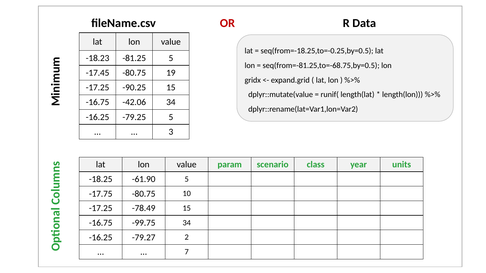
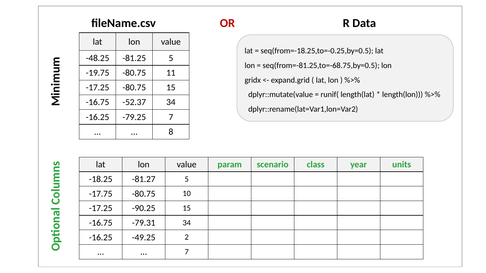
-18.23: -18.23 -> -48.25
-17.45: -17.45 -> -19.75
19: 19 -> 11
-17.25 -90.25: -90.25 -> -80.75
-42.06: -42.06 -> -52.37
-79.25 5: 5 -> 7
3: 3 -> 8
-61.90: -61.90 -> -81.27
-78.49: -78.49 -> -90.25
-99.75: -99.75 -> -79.31
-79.27: -79.27 -> -49.25
